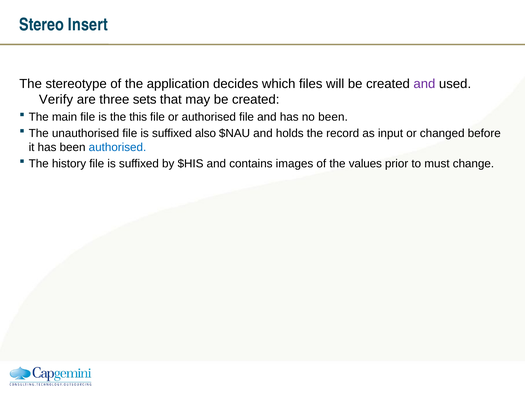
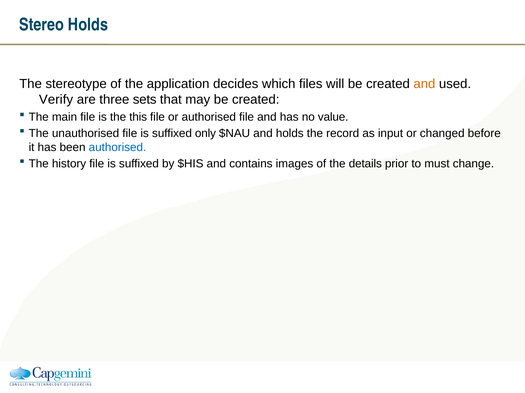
Stereo Insert: Insert -> Holds
and at (424, 84) colour: purple -> orange
no been: been -> value
also: also -> only
values: values -> details
